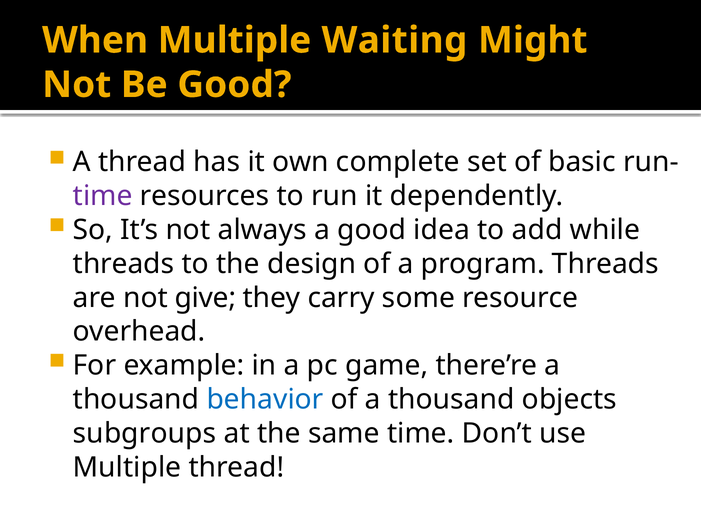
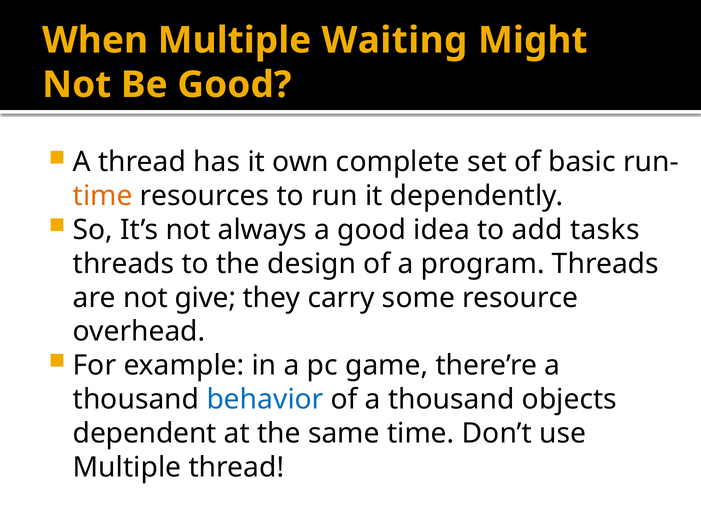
time at (103, 196) colour: purple -> orange
while: while -> tasks
subgroups: subgroups -> dependent
